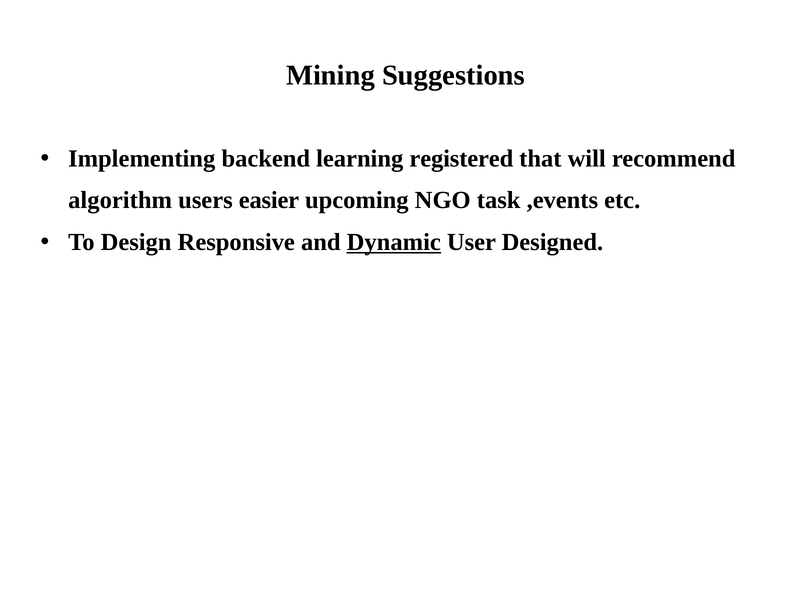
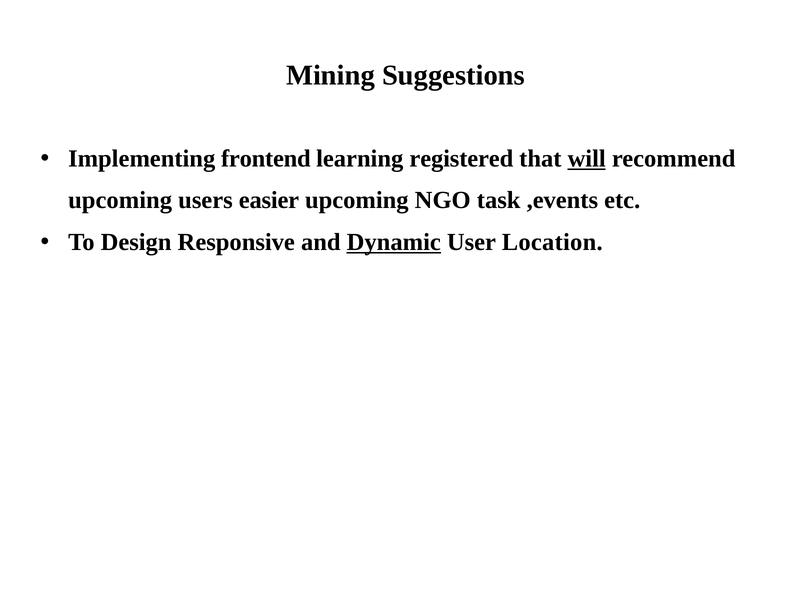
backend: backend -> frontend
will underline: none -> present
algorithm at (120, 200): algorithm -> upcoming
Designed: Designed -> Location
